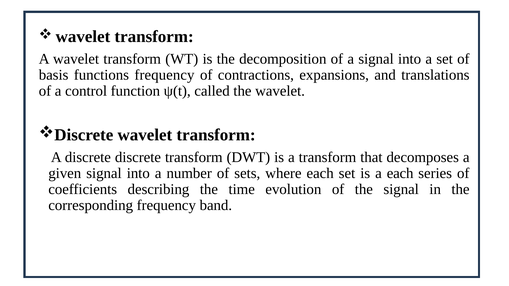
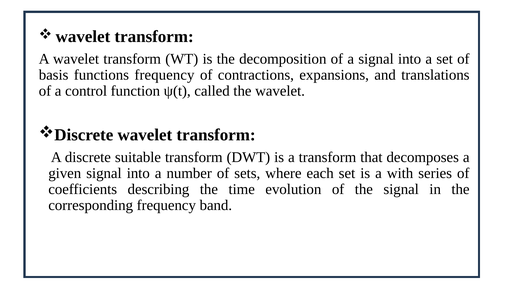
discrete discrete: discrete -> suitable
a each: each -> with
